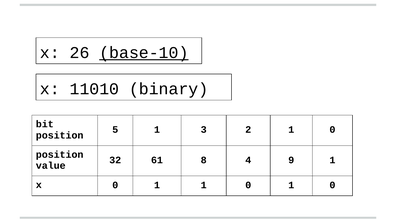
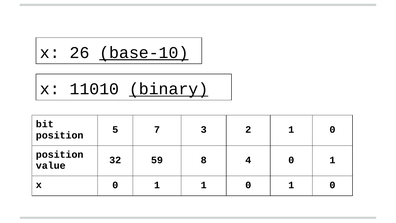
binary underline: none -> present
5 1: 1 -> 7
61: 61 -> 59
4 9: 9 -> 0
